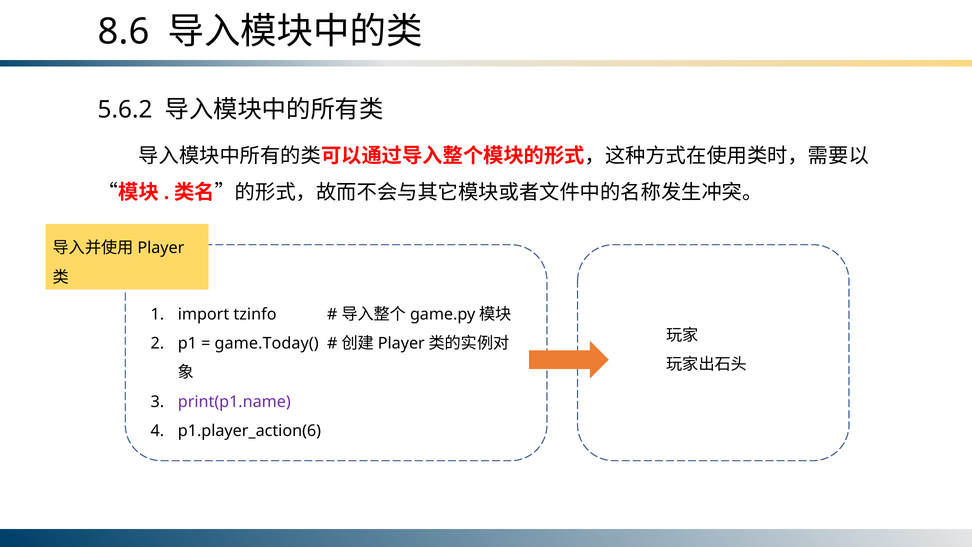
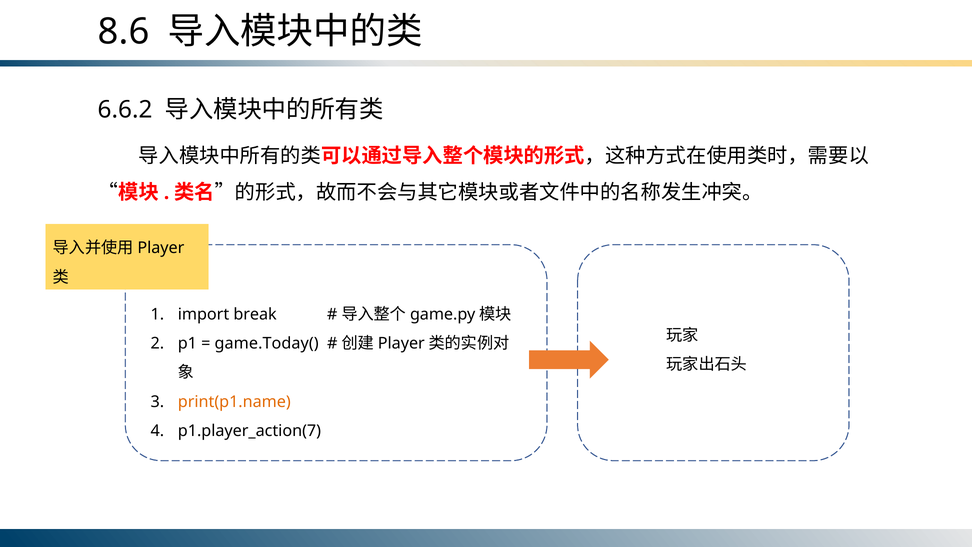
5.6.2: 5.6.2 -> 6.6.2
tzinfo: tzinfo -> break
print(p1.name colour: purple -> orange
p1.player_action(6: p1.player_action(6 -> p1.player_action(7
